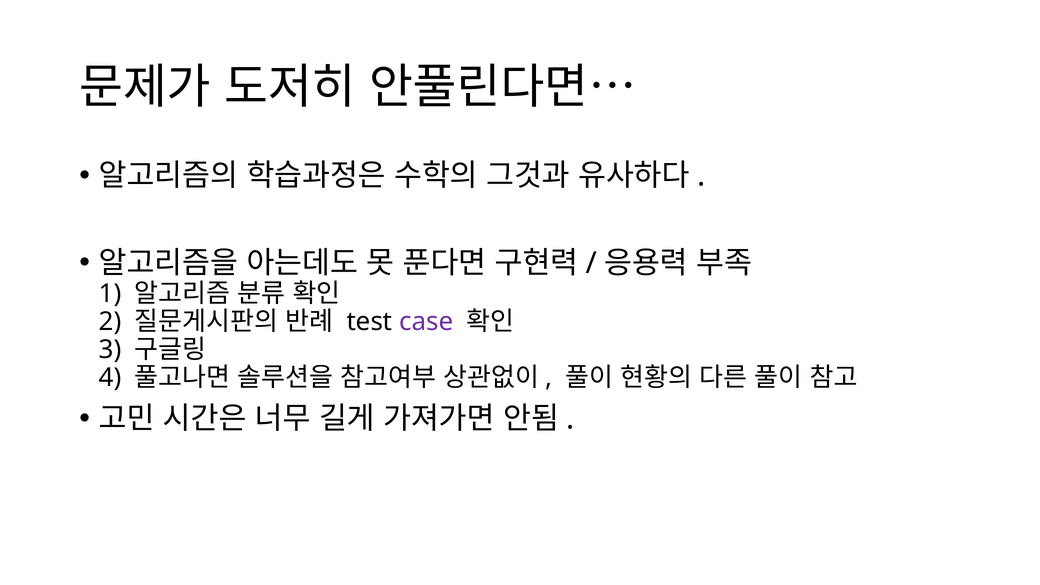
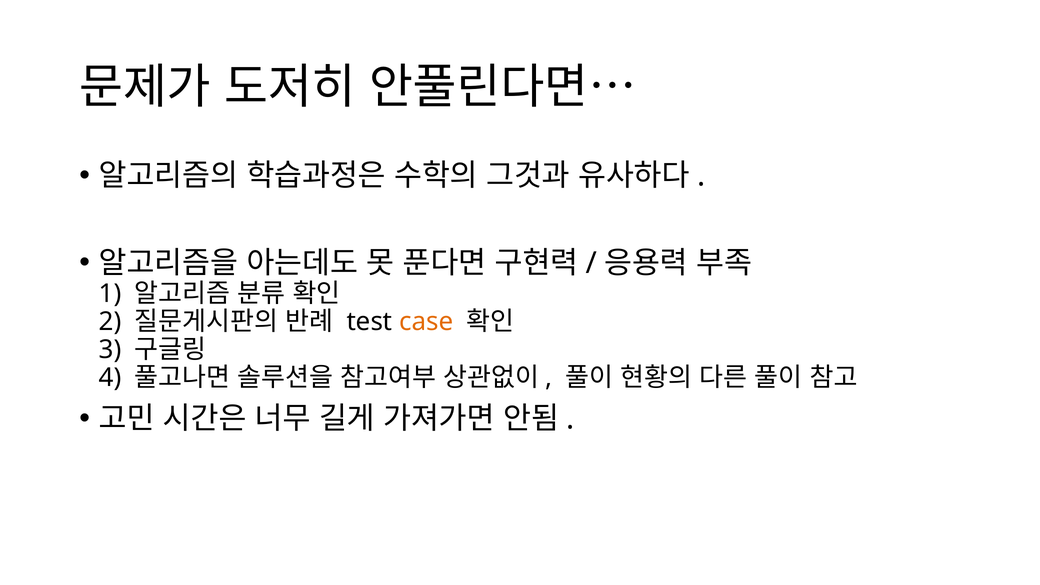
case colour: purple -> orange
